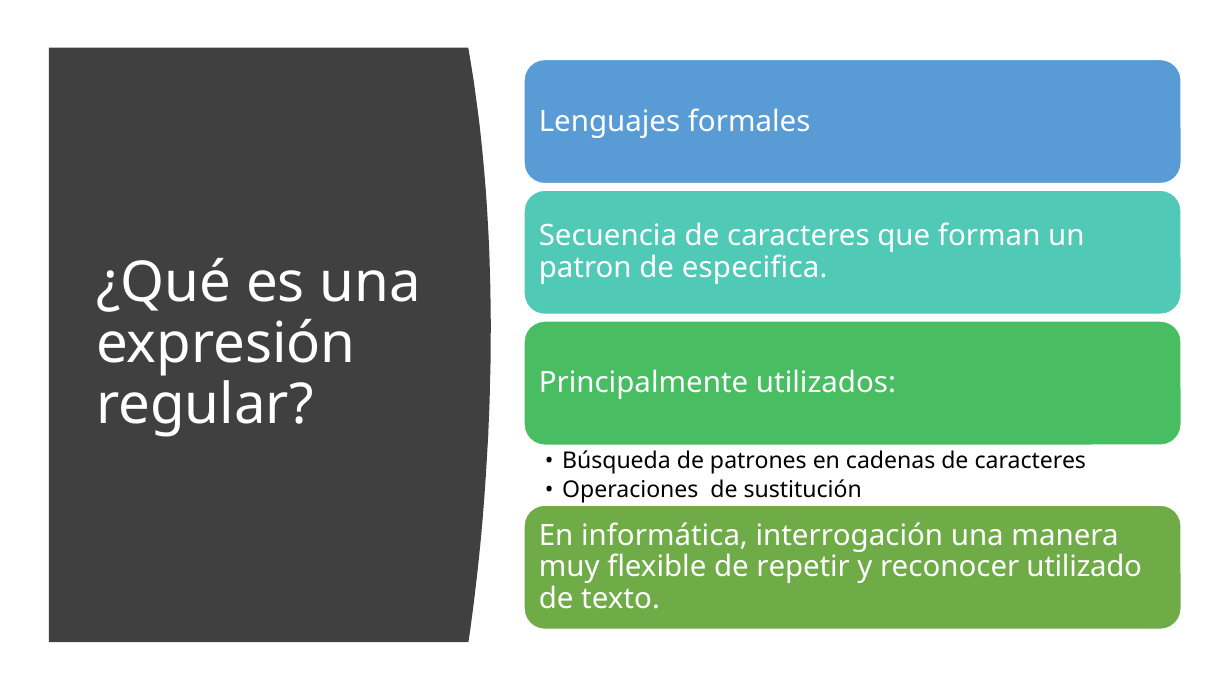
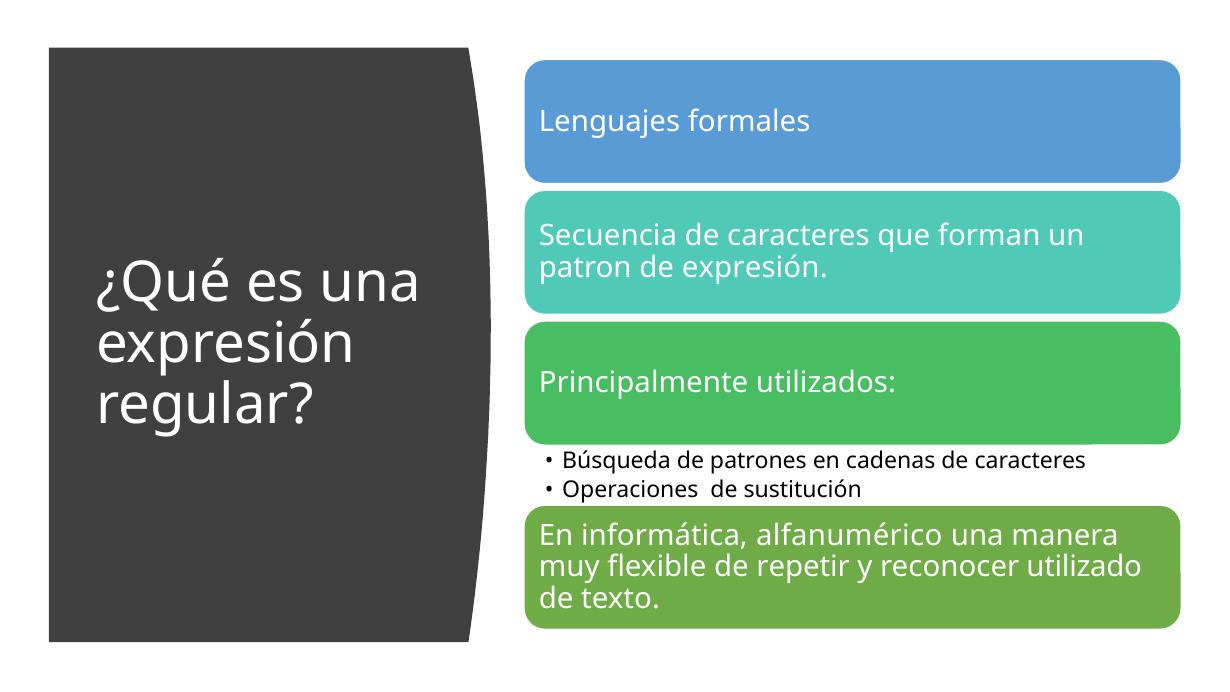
de especifica: especifica -> expresión
interrogación: interrogación -> alfanumérico
